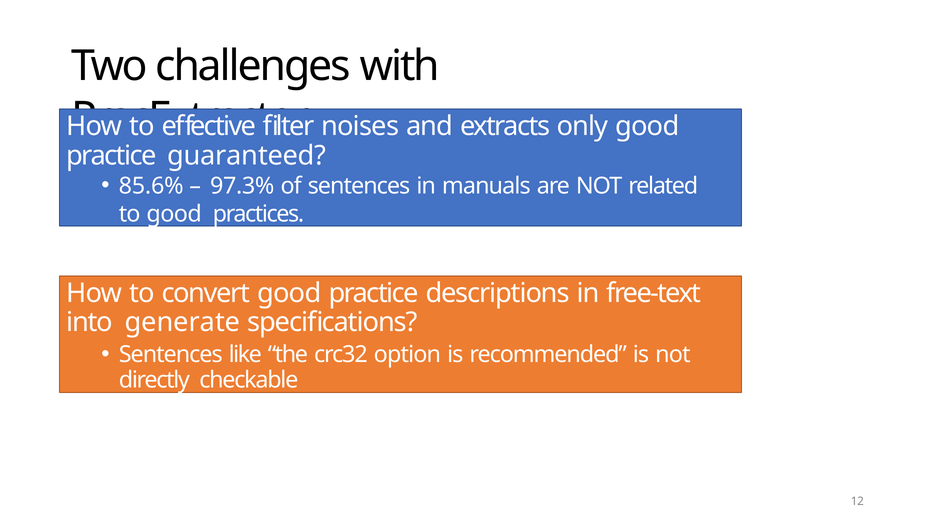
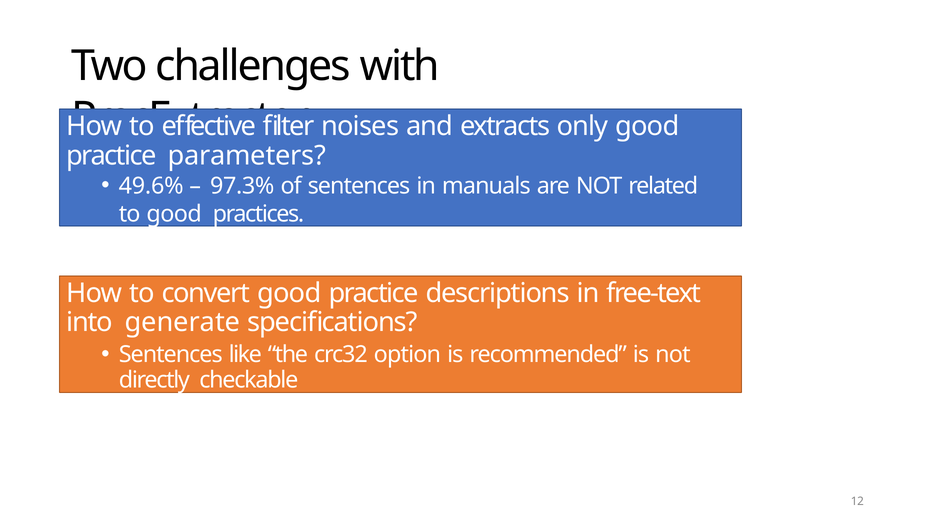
guaranteed: guaranteed -> parameters
85.6%: 85.6% -> 49.6%
